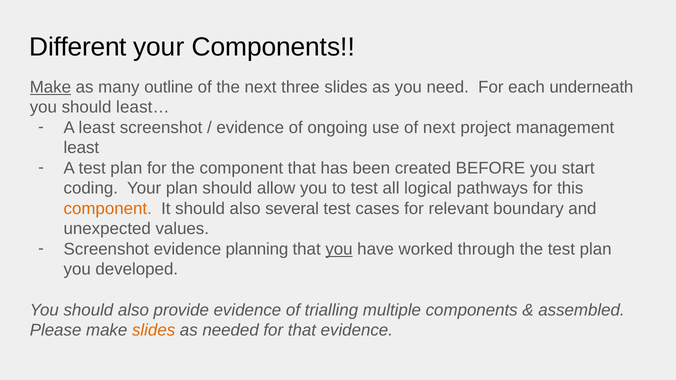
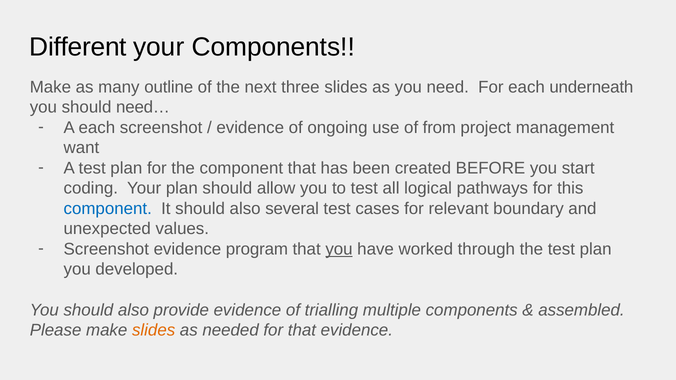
Make at (50, 87) underline: present -> none
least…: least… -> need…
A least: least -> each
of next: next -> from
least at (81, 148): least -> want
component at (108, 209) colour: orange -> blue
planning: planning -> program
